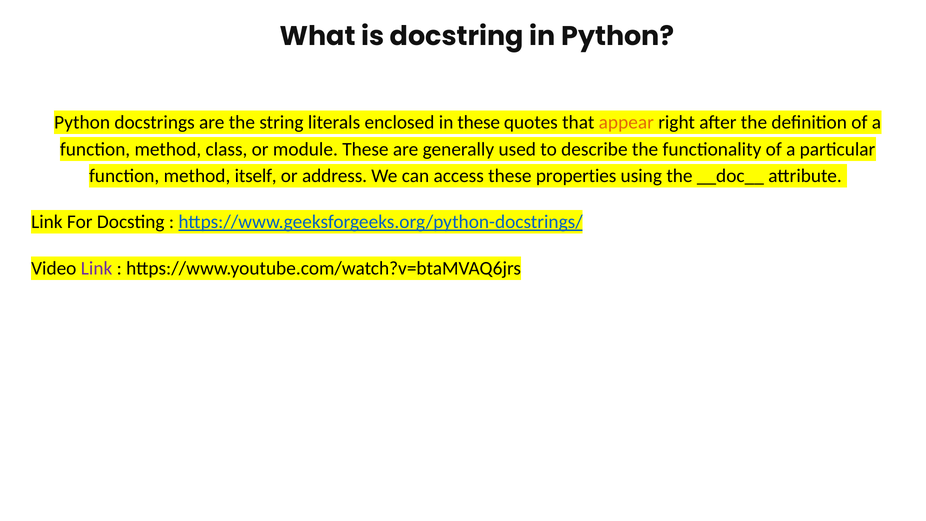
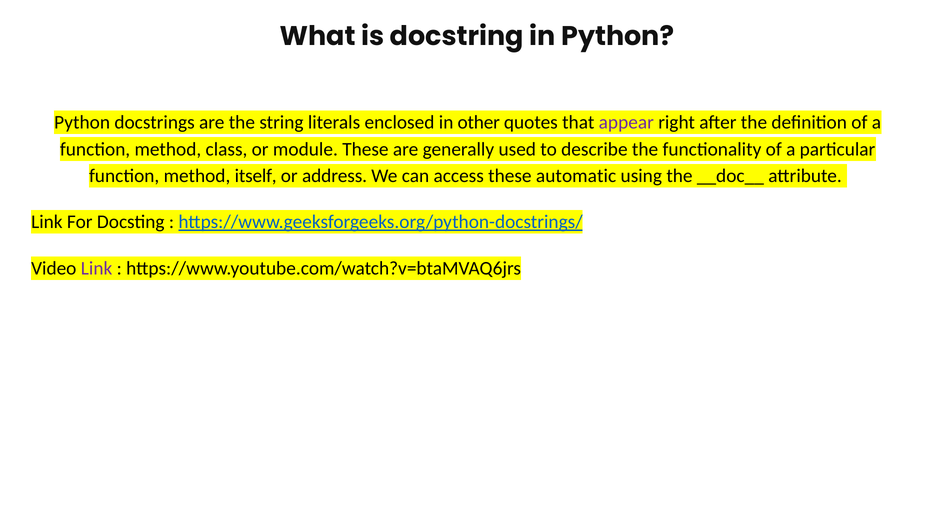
in these: these -> other
appear colour: orange -> purple
properties: properties -> automatic
